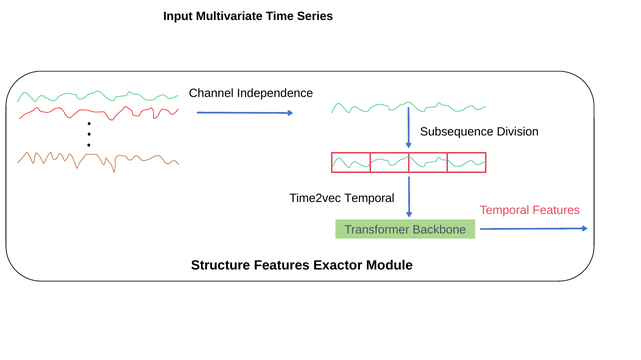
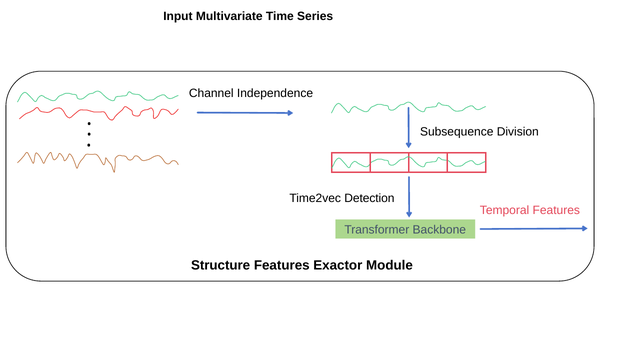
Time2vec Temporal: Temporal -> Detection
